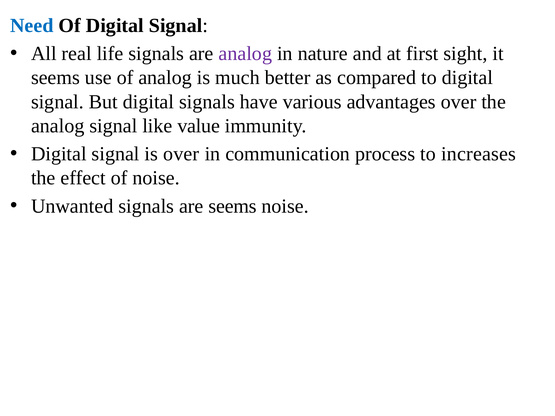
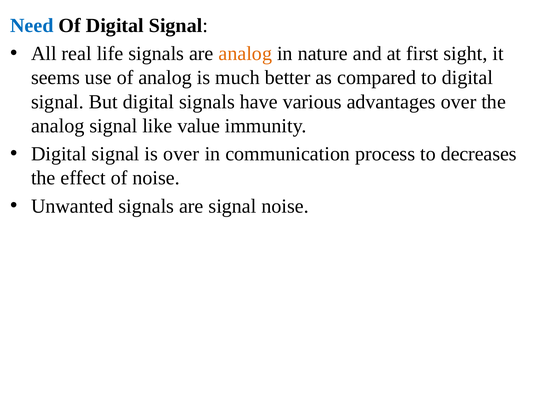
analog at (245, 54) colour: purple -> orange
increases: increases -> decreases
are seems: seems -> signal
